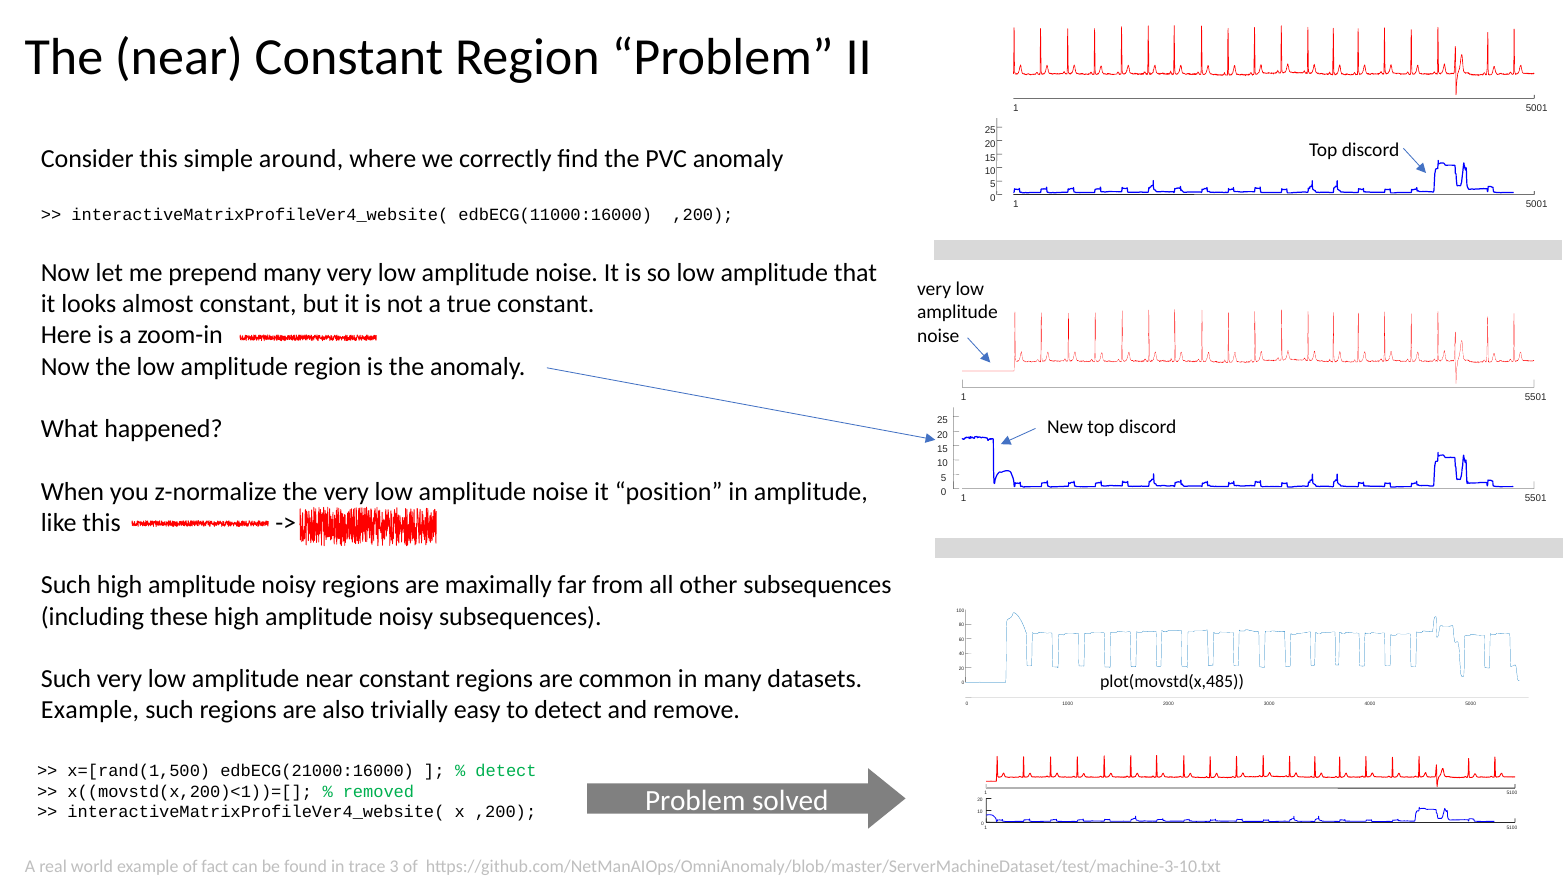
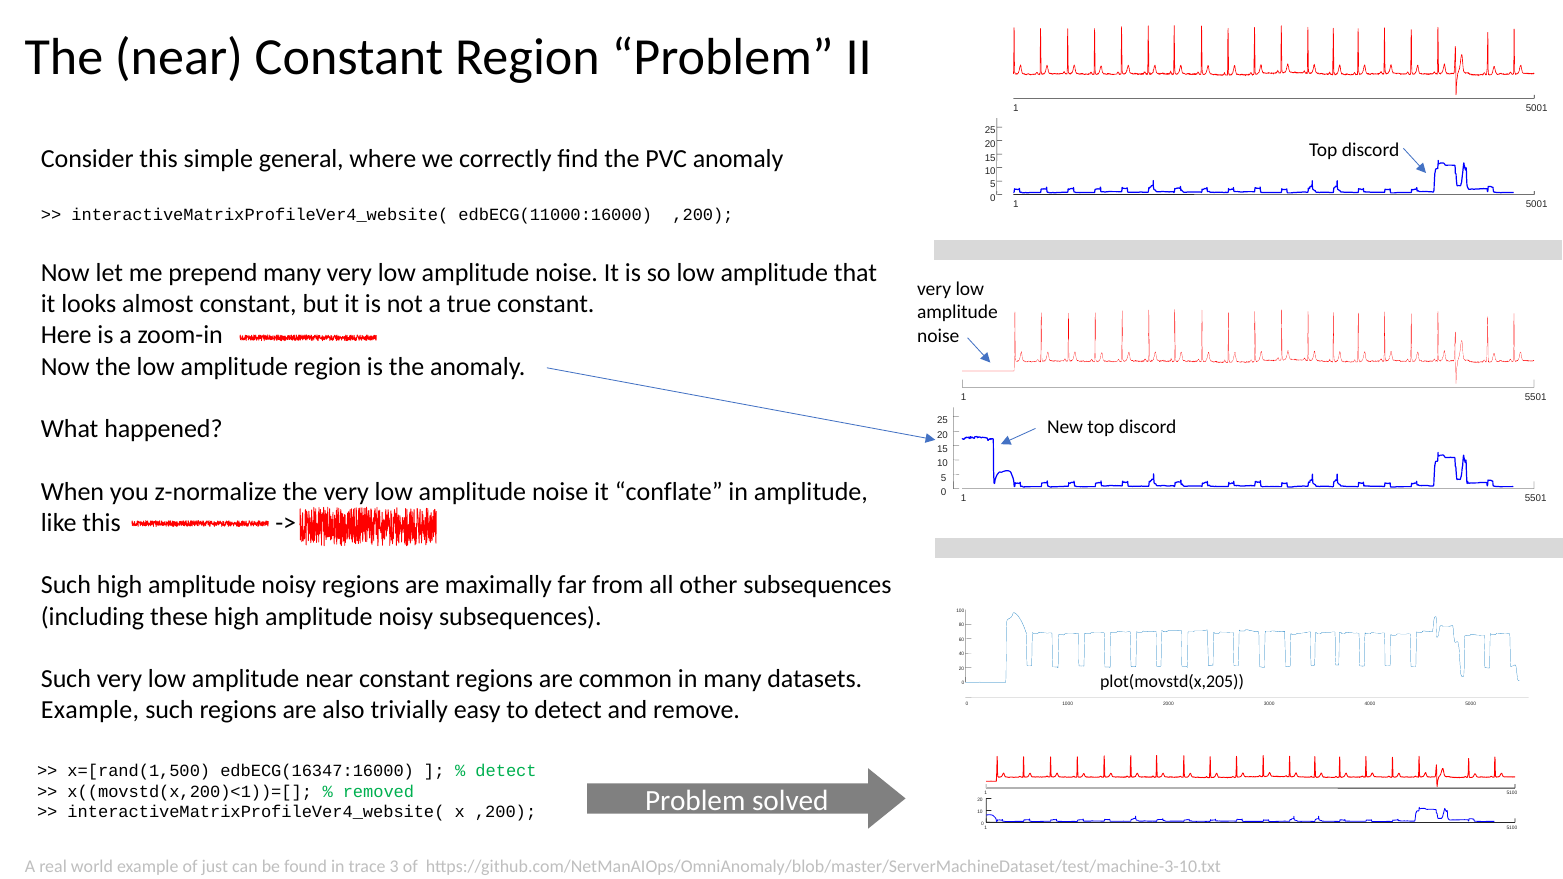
around: around -> general
position: position -> conflate
plot(movstd(x,485: plot(movstd(x,485 -> plot(movstd(x,205
edbECG(21000:16000: edbECG(21000:16000 -> edbECG(16347:16000
fact: fact -> just
